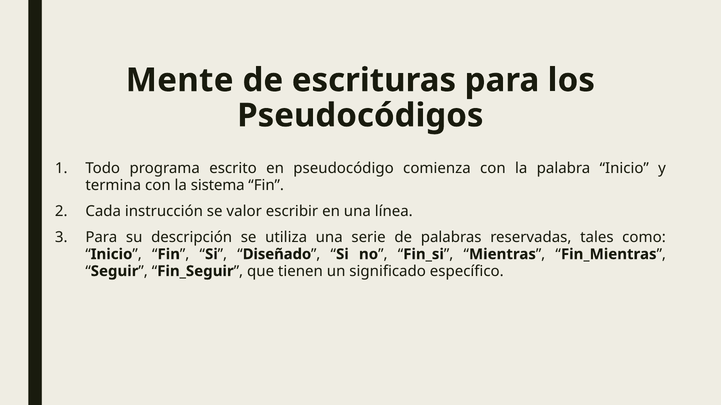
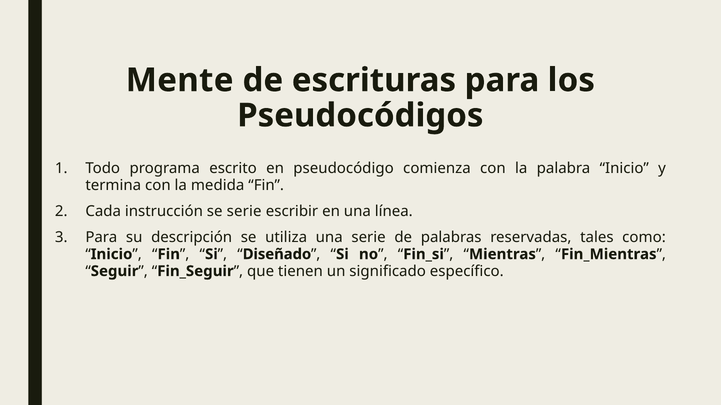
sistema: sistema -> medida
se valor: valor -> serie
